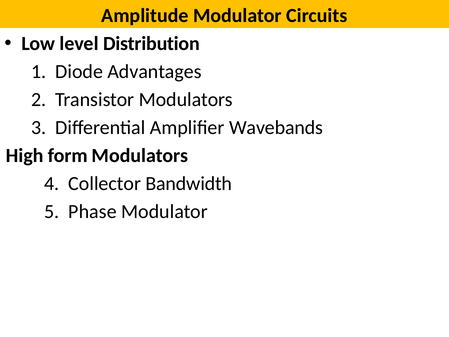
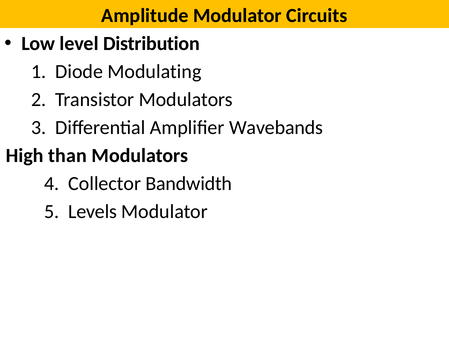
Advantages: Advantages -> Modulating
form: form -> than
Phase: Phase -> Levels
